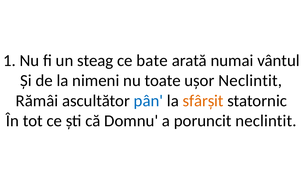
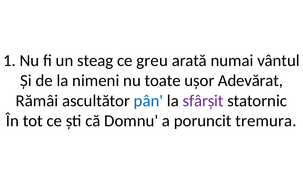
bate: bate -> greu
ușor Neclintit: Neclintit -> Adevărat
sfârșit colour: orange -> purple
poruncit neclintit: neclintit -> tremura
